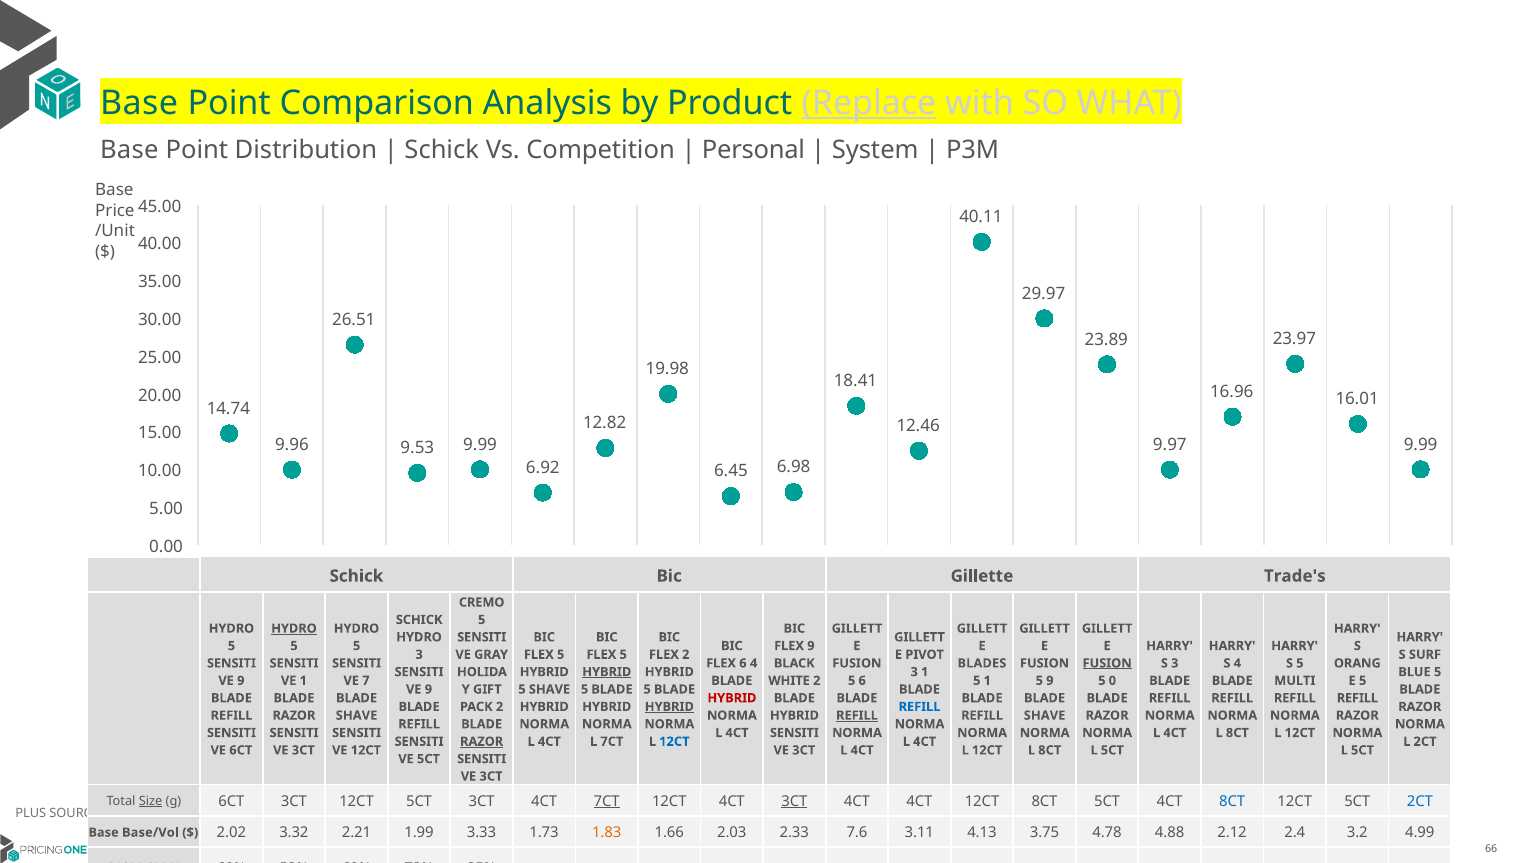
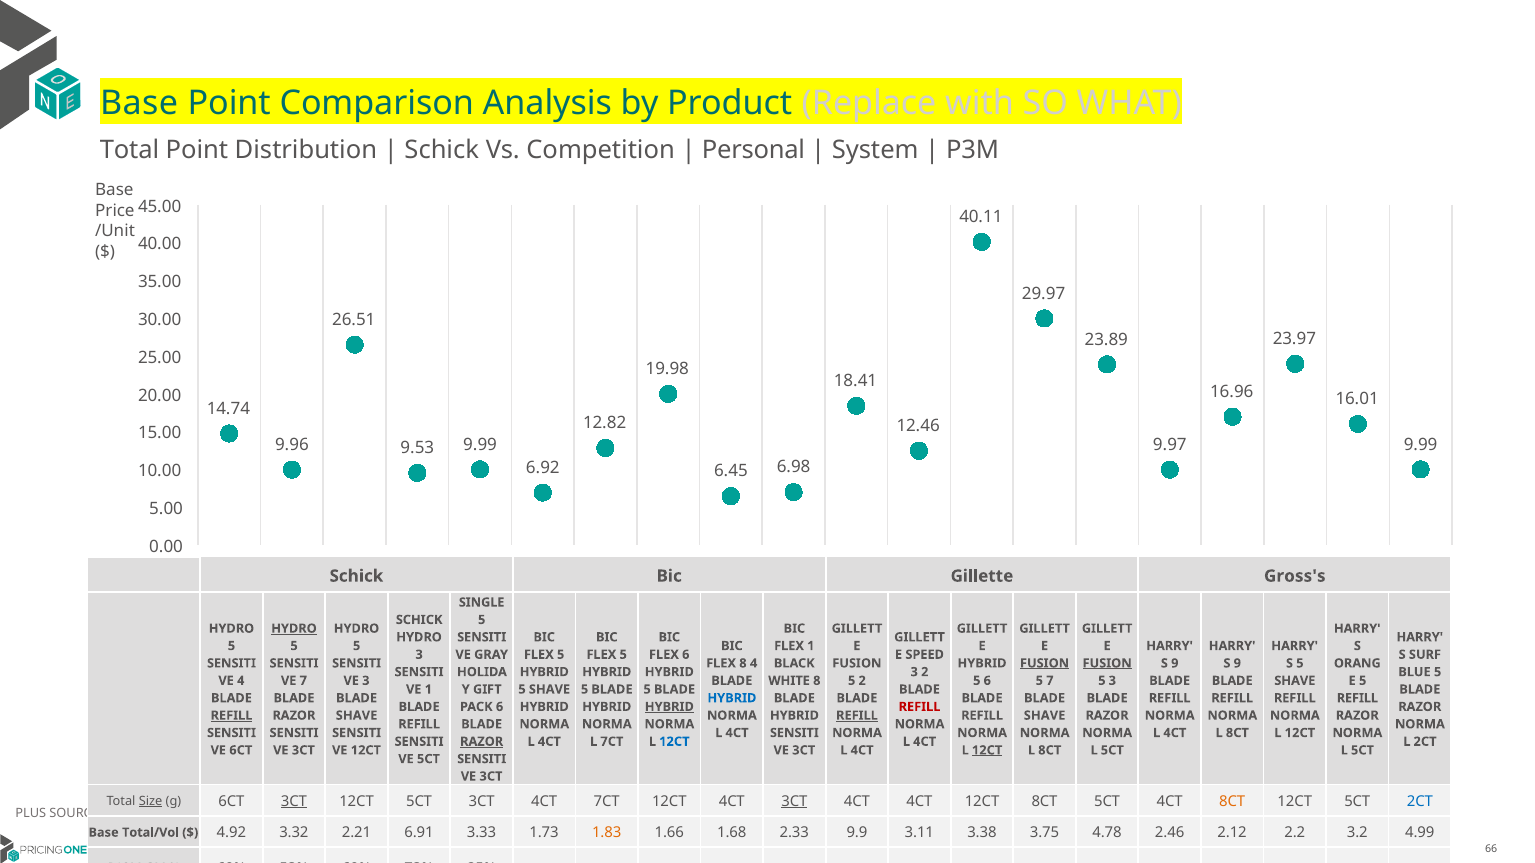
Replace underline: present -> none
Base at (129, 150): Base -> Total
Trade's: Trade's -> Gross's
CREMO: CREMO -> SINGLE
FLEX 9: 9 -> 1
FLEX 2: 2 -> 6
PIVOT: PIVOT -> SPEED
FLEX 6: 6 -> 8
BLADES at (982, 664): BLADES -> HYBRID
FUSION at (1045, 664) underline: none -> present
3 at (1175, 664): 3 -> 9
4 at (1237, 664): 4 -> 9
HYBRID at (607, 672) underline: present -> none
3 1: 1 -> 2
9 at (241, 681): 9 -> 4
1 at (303, 681): 1 -> 7
7 at (366, 681): 7 -> 3
WHITE 2: 2 -> 8
5 6: 6 -> 2
5 1: 1 -> 6
5 9: 9 -> 7
5 0: 0 -> 3
MULTI at (1295, 681): MULTI -> SHAVE
9 at (428, 690): 9 -> 1
HYBRID at (732, 698) colour: red -> blue
PACK 2: 2 -> 6
REFILL at (920, 707) colour: blue -> red
REFILL at (231, 716) underline: none -> present
12CT at (987, 751) underline: none -> present
3CT at (294, 802) underline: none -> present
7CT at (607, 802) underline: present -> none
8CT at (1232, 802) colour: blue -> orange
Base/Vol: Base/Vol -> Total/Vol
2.02: 2.02 -> 4.92
1.99: 1.99 -> 6.91
2.03: 2.03 -> 1.68
7.6: 7.6 -> 9.9
4.13: 4.13 -> 3.38
4.88: 4.88 -> 2.46
2.4: 2.4 -> 2.2
